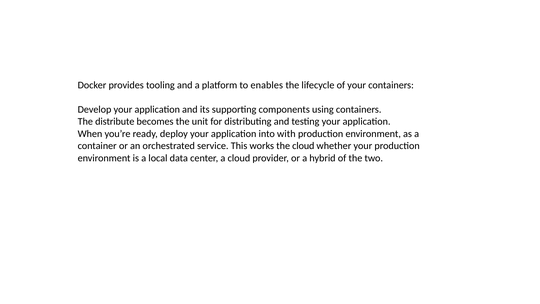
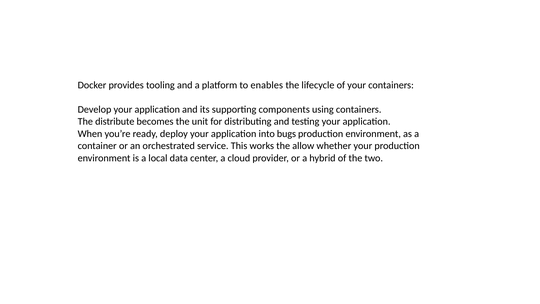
with: with -> bugs
the cloud: cloud -> allow
